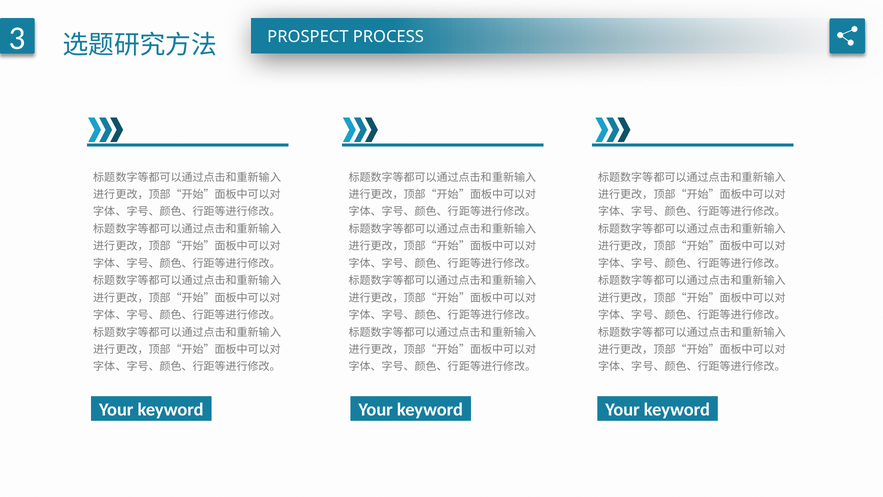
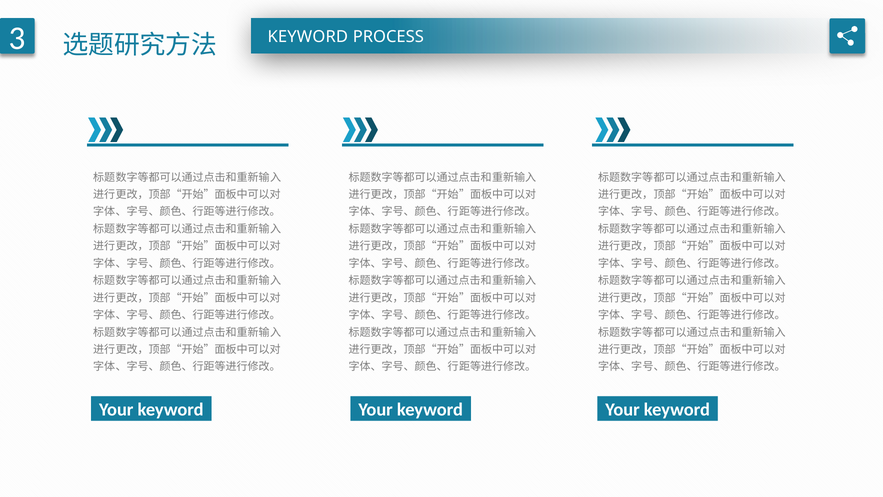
PROSPECT at (308, 37): PROSPECT -> KEYWORD
